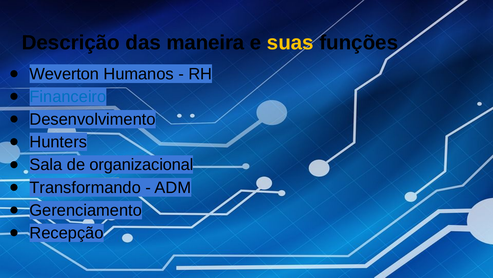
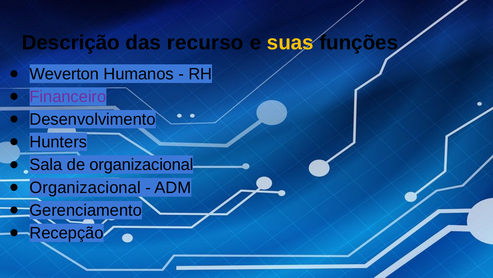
maneira: maneira -> recurso
Financeiro colour: blue -> purple
Transformando at (85, 187): Transformando -> Organizacional
